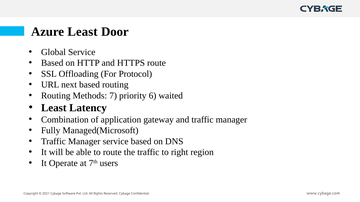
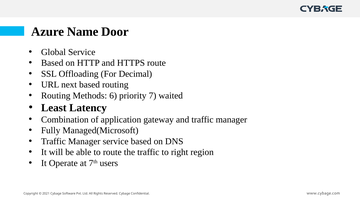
Azure Least: Least -> Name
Protocol: Protocol -> Decimal
7: 7 -> 6
6: 6 -> 7
